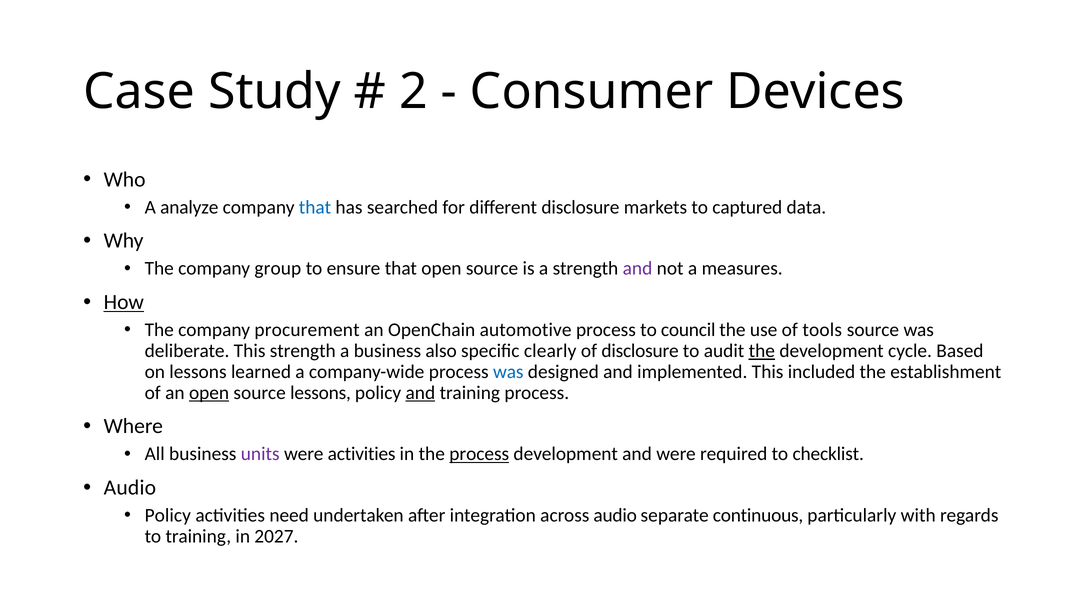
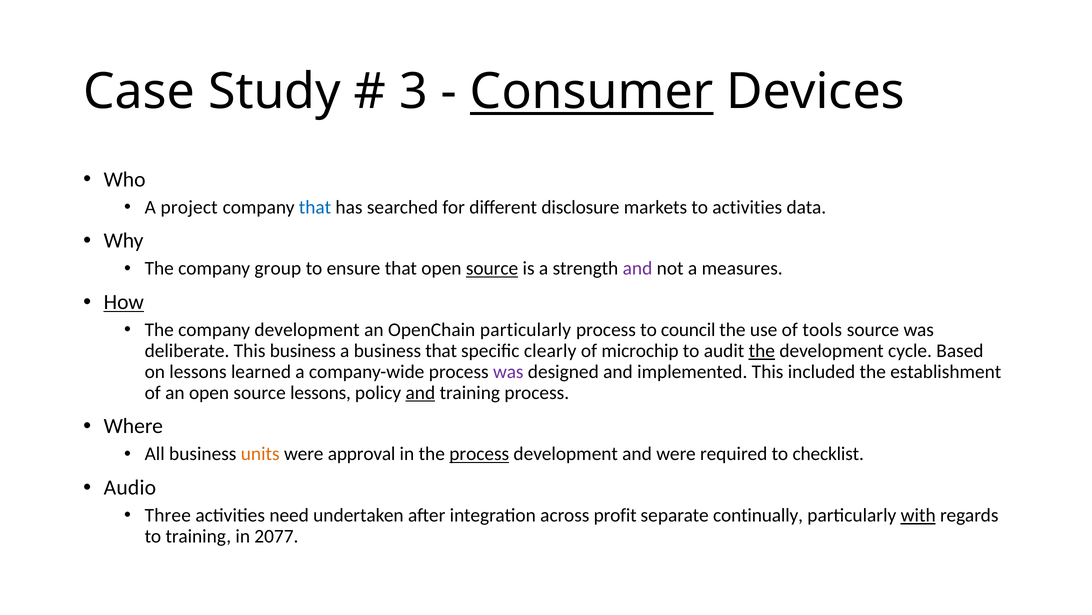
2: 2 -> 3
Consumer underline: none -> present
analyze: analyze -> project
to captured: captured -> activities
source at (492, 268) underline: none -> present
company procurement: procurement -> development
OpenChain automotive: automotive -> particularly
This strength: strength -> business
business also: also -> that
of disclosure: disclosure -> microchip
was at (508, 371) colour: blue -> purple
open at (209, 392) underline: present -> none
units colour: purple -> orange
were activities: activities -> approval
Policy at (168, 515): Policy -> Three
across audio: audio -> profit
continuous: continuous -> continually
with underline: none -> present
2027: 2027 -> 2077
